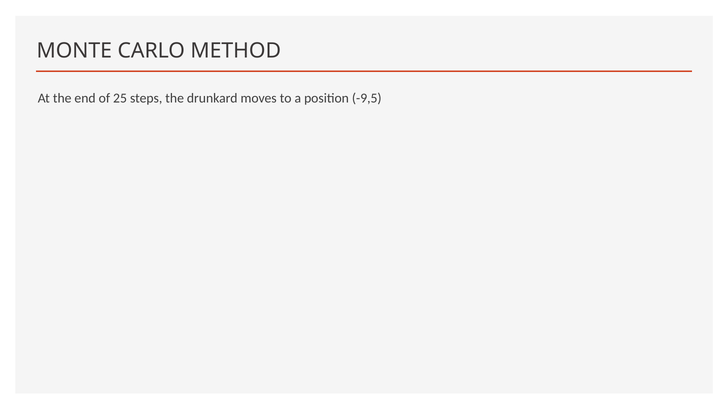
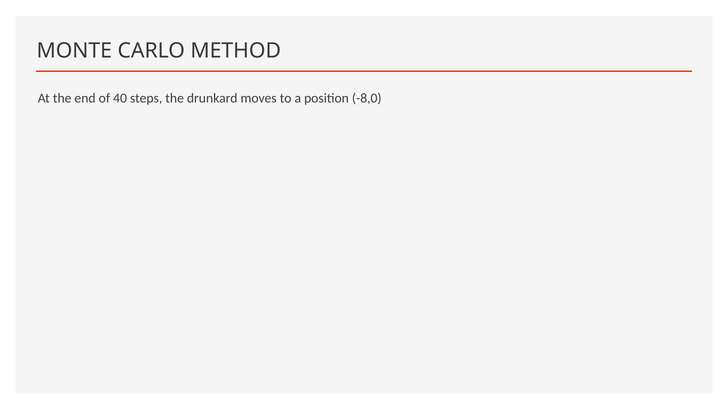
25: 25 -> 40
-9,5: -9,5 -> -8,0
